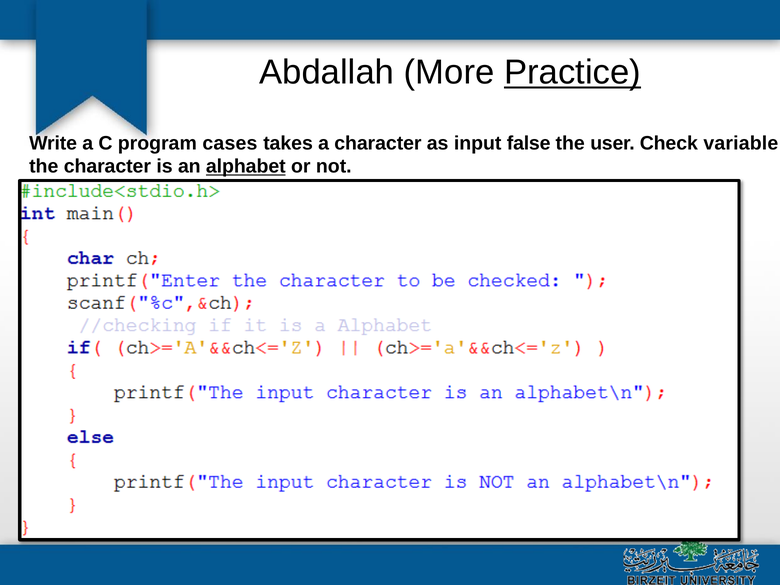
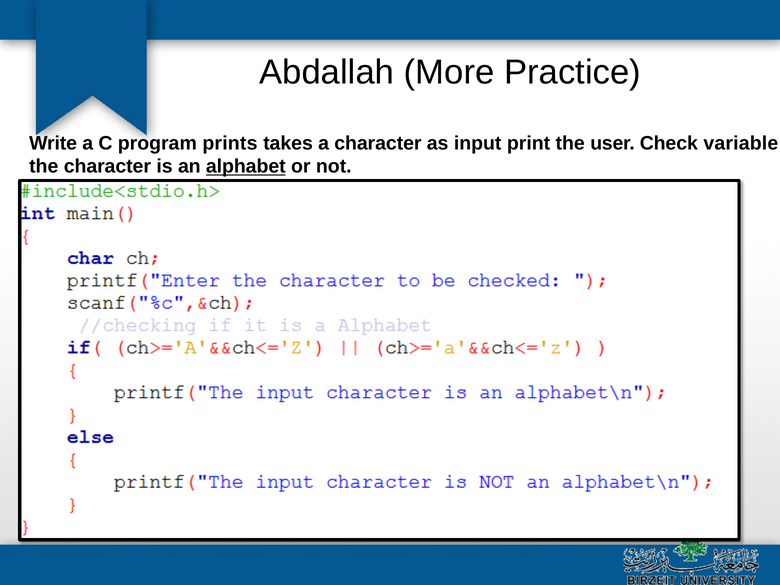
Practice underline: present -> none
cases: cases -> prints
false: false -> print
